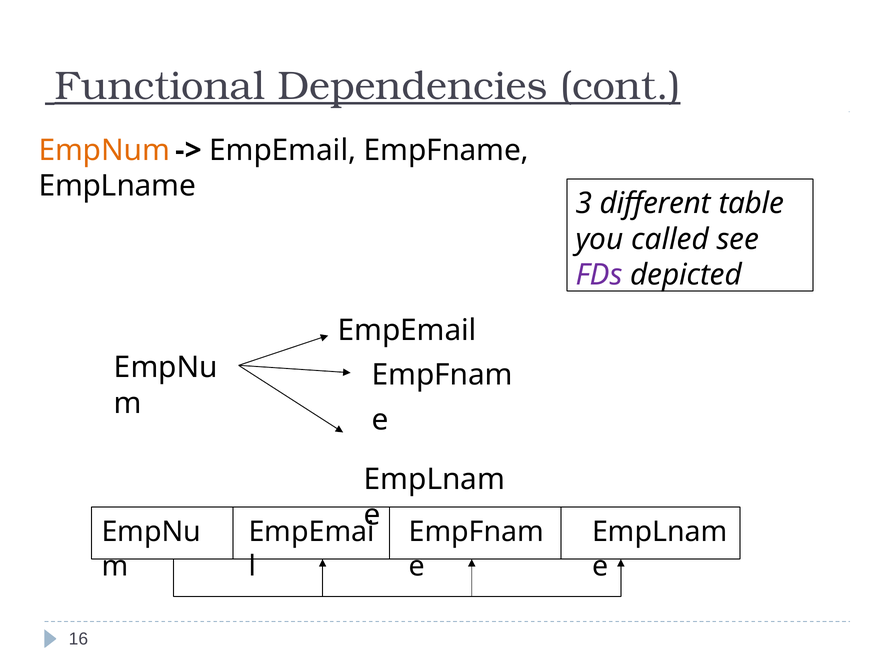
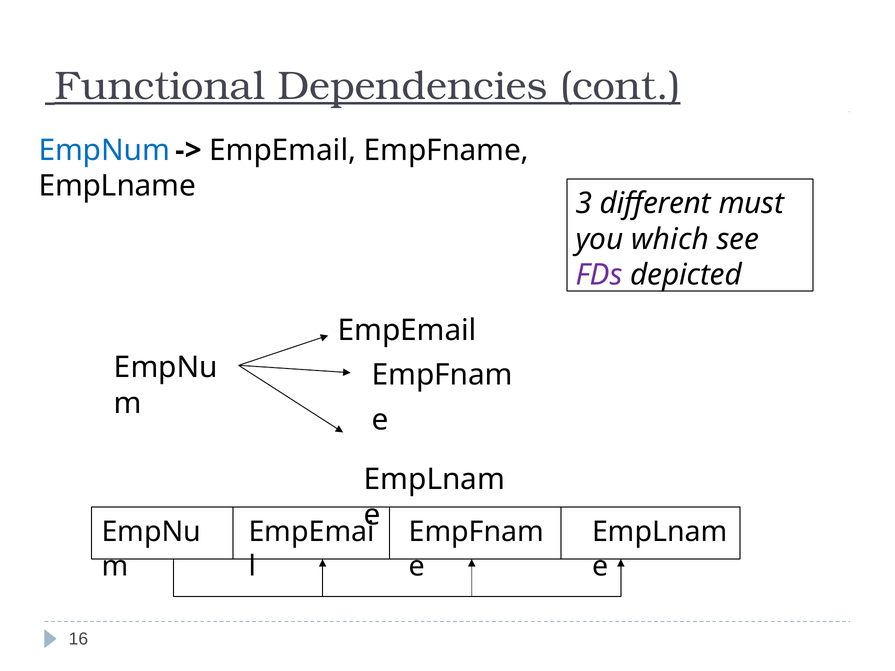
EmpNum colour: orange -> blue
table: table -> must
called: called -> which
